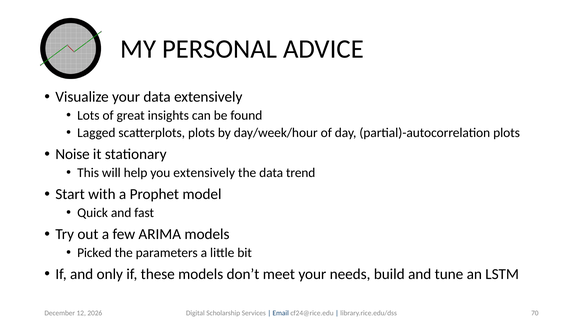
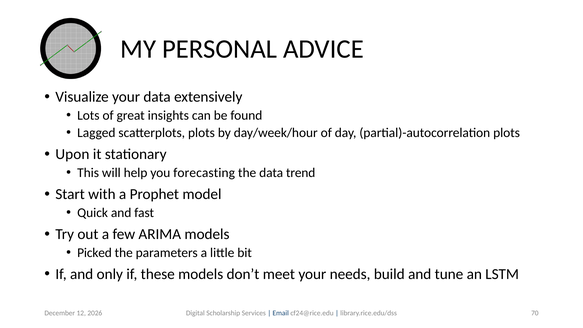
Noise: Noise -> Upon
you extensively: extensively -> forecasting
